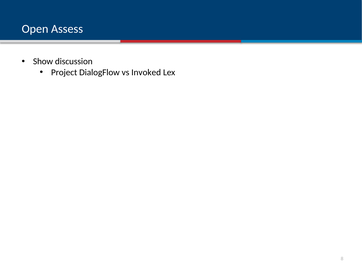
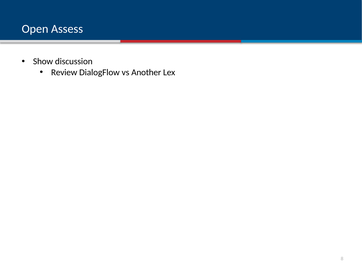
Project: Project -> Review
Invoked: Invoked -> Another
